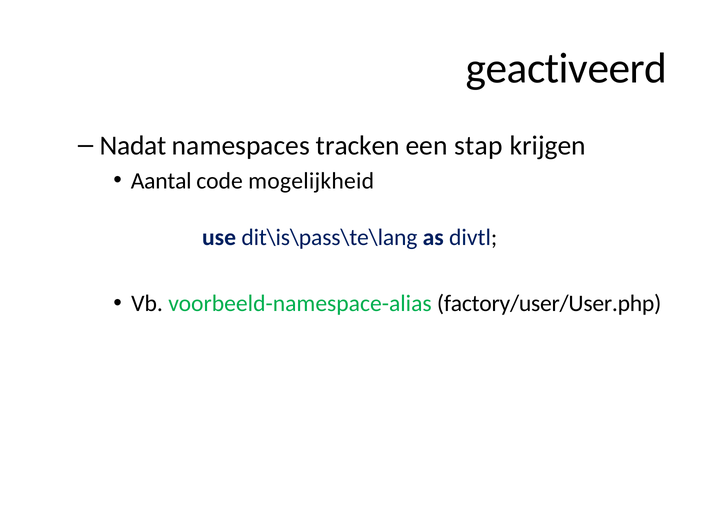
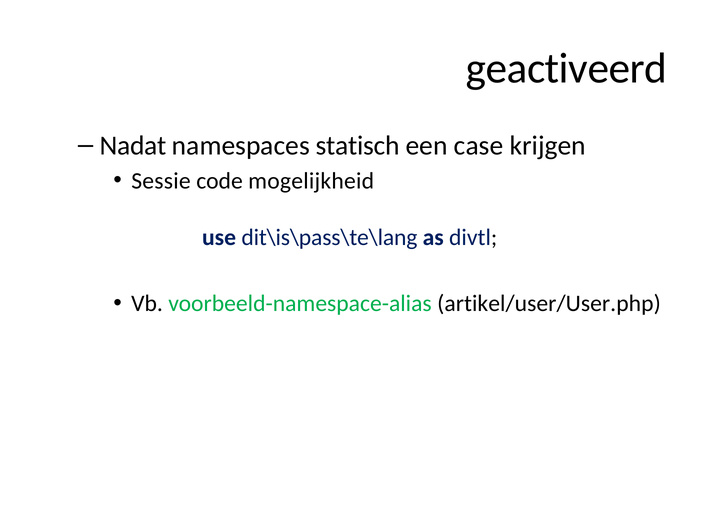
tracken: tracken -> statisch
stap: stap -> case
Aantal: Aantal -> Sessie
factory/user/User.php: factory/user/User.php -> artikel/user/User.php
